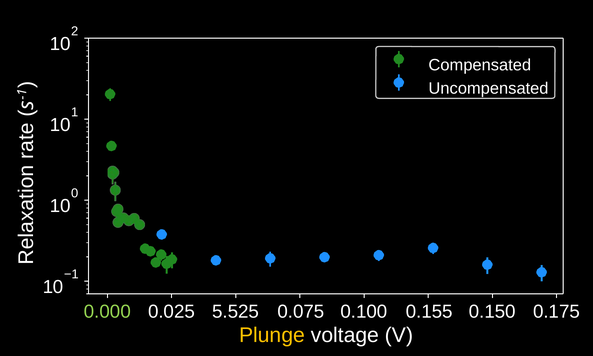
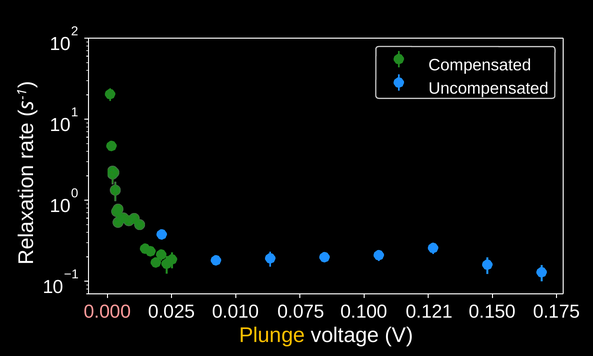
0.000 colour: light green -> pink
5.525: 5.525 -> 0.010
0.155: 0.155 -> 0.121
